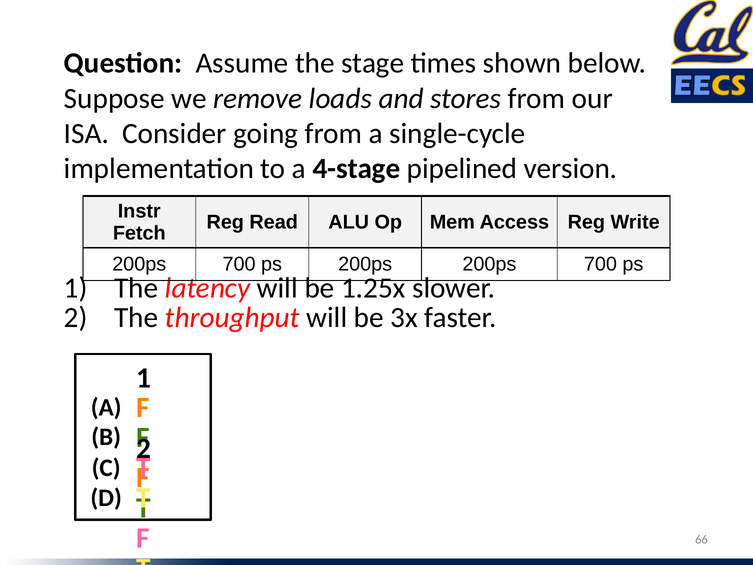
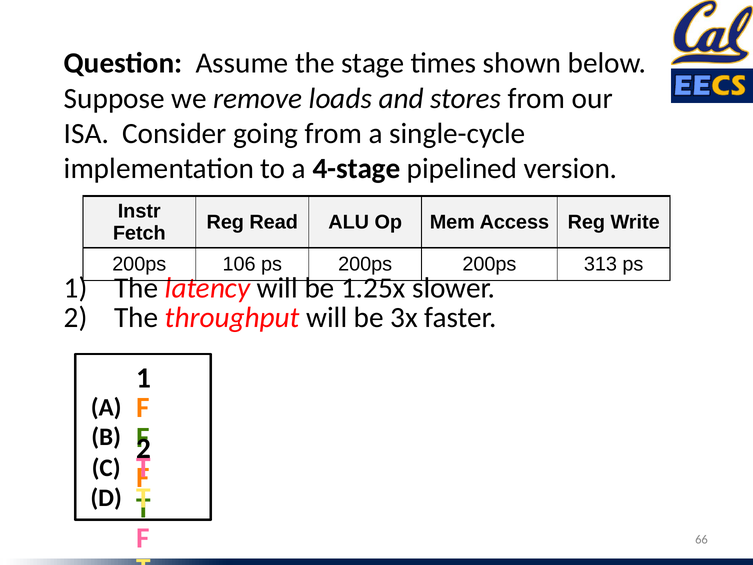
700 at (239, 264): 700 -> 106
200ps 200ps 700: 700 -> 313
